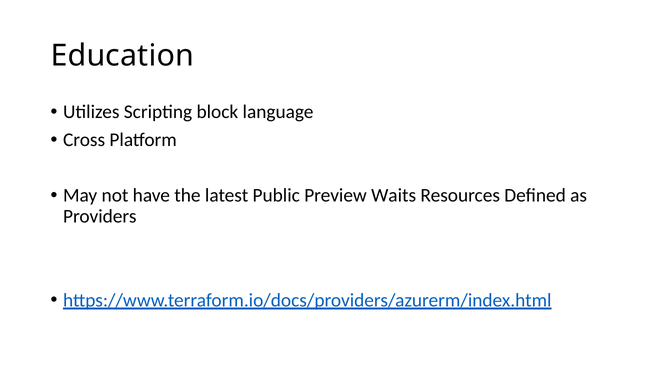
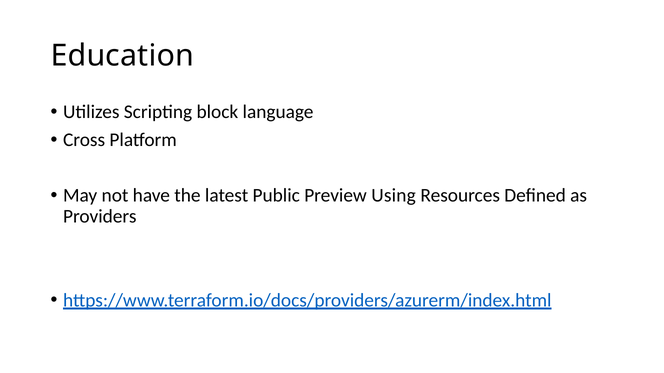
Waits: Waits -> Using
